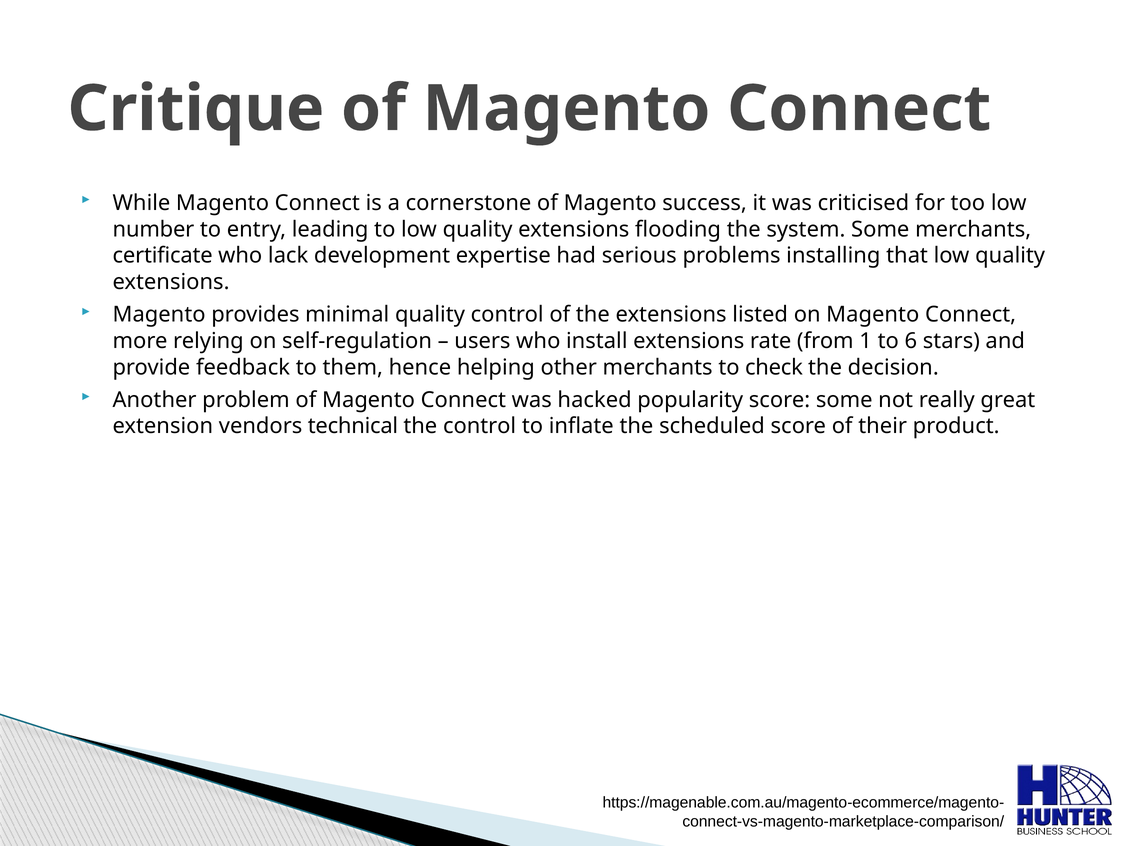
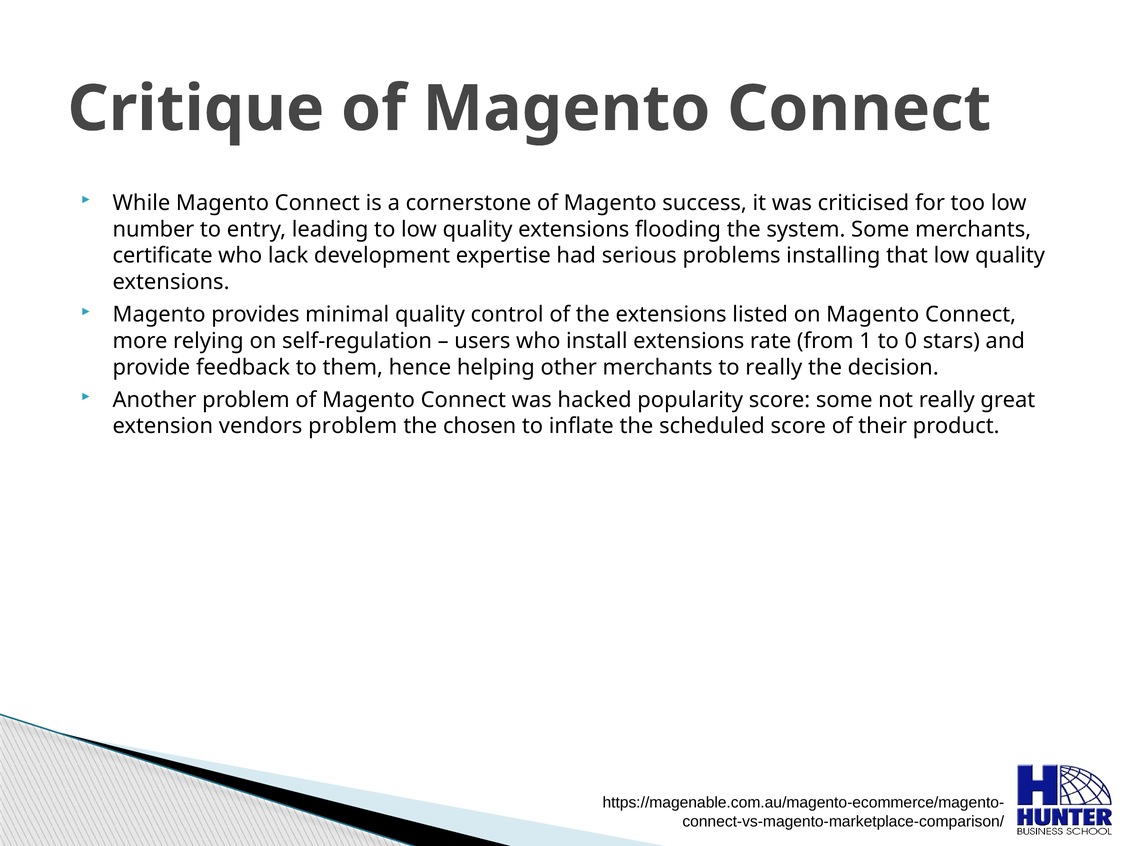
6: 6 -> 0
to check: check -> really
vendors technical: technical -> problem
the control: control -> chosen
